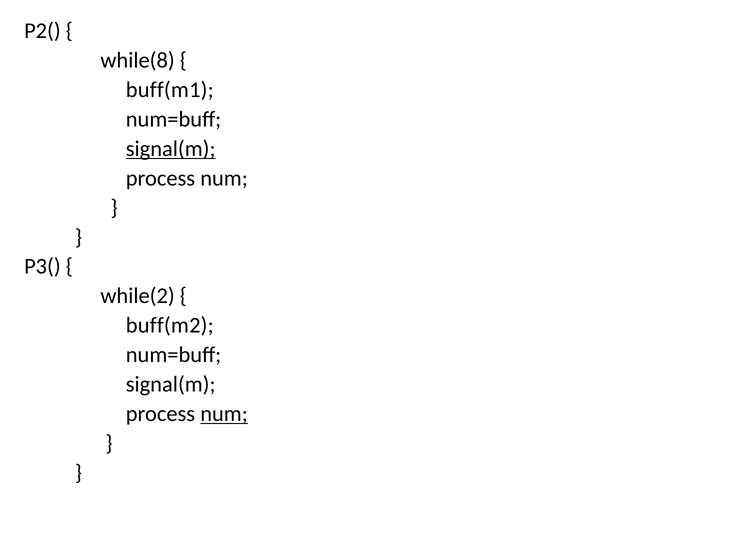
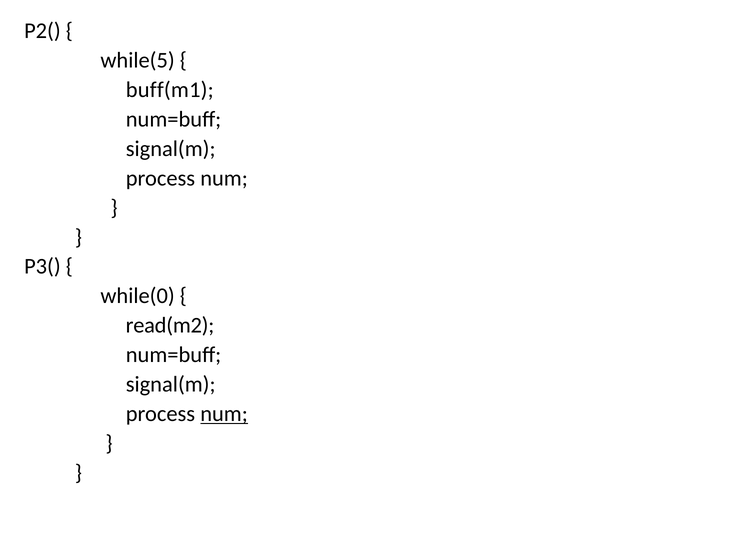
while(8: while(8 -> while(5
signal(m at (171, 149) underline: present -> none
while(2: while(2 -> while(0
buff(m2: buff(m2 -> read(m2
